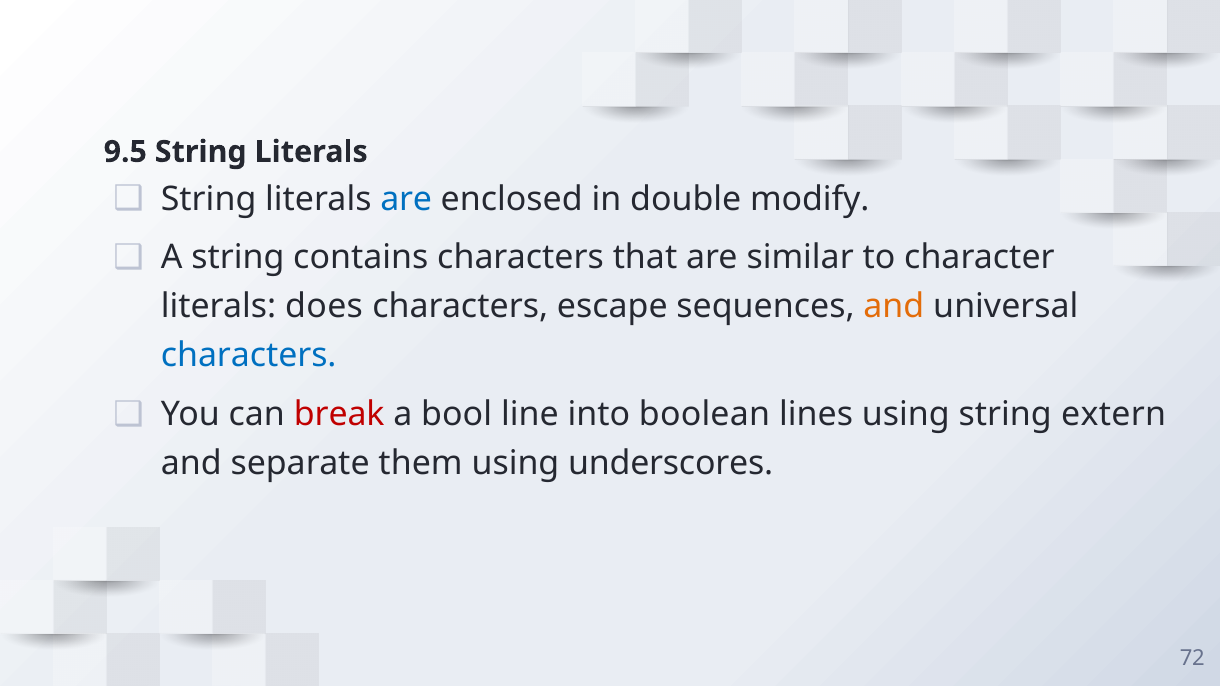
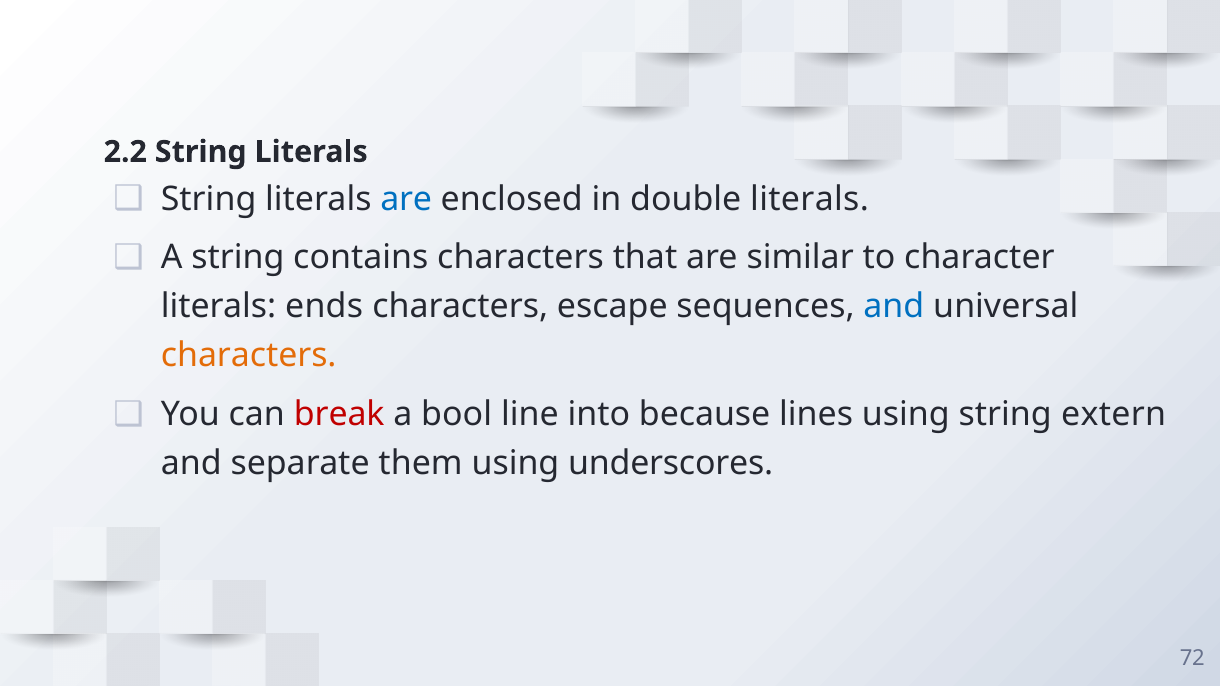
9.5: 9.5 -> 2.2
double modify: modify -> literals
does: does -> ends
and at (894, 307) colour: orange -> blue
characters at (249, 355) colour: blue -> orange
boolean: boolean -> because
